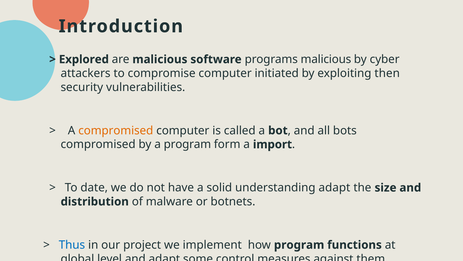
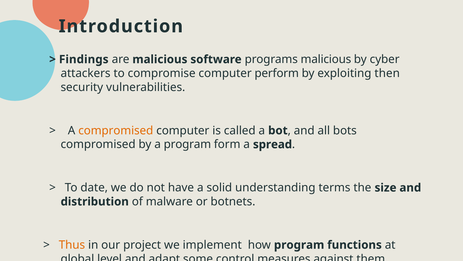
Explored: Explored -> Findings
initiated: initiated -> perform
import: import -> spread
understanding adapt: adapt -> terms
Thus colour: blue -> orange
